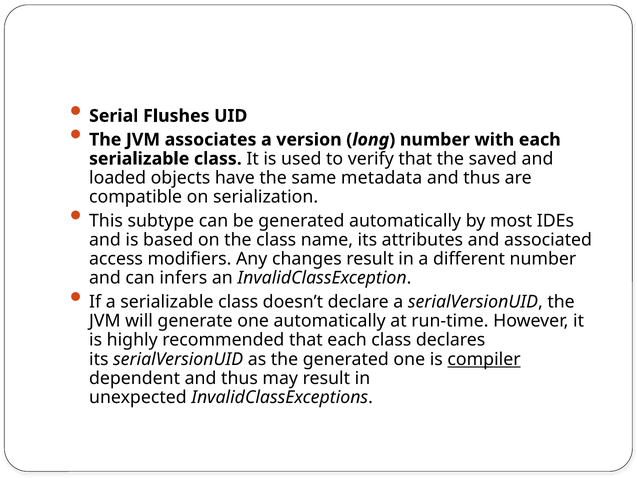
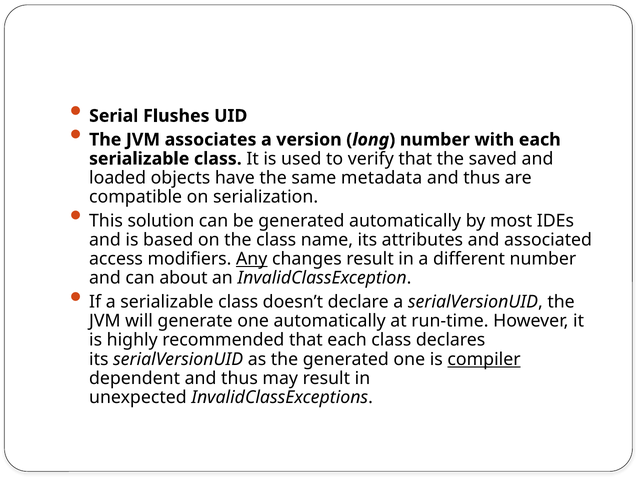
subtype: subtype -> solution
Any underline: none -> present
infers: infers -> about
